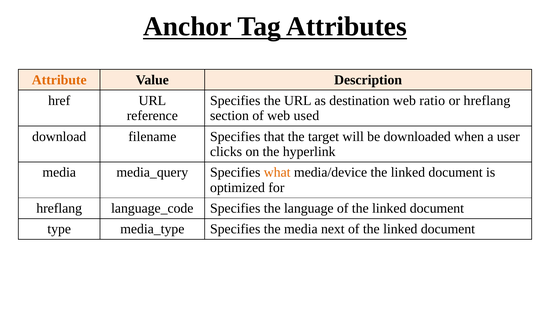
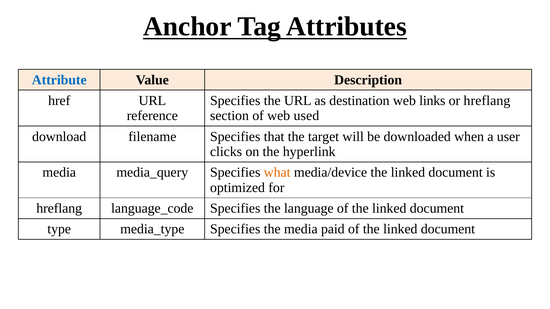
Attribute colour: orange -> blue
ratio: ratio -> links
next: next -> paid
